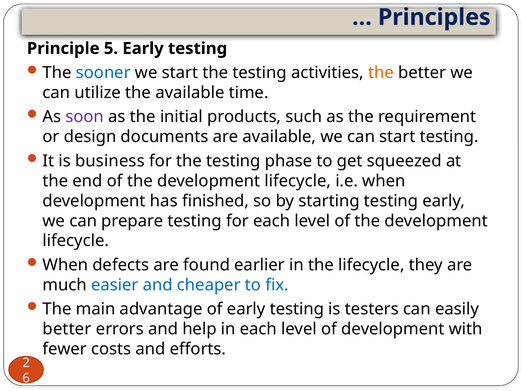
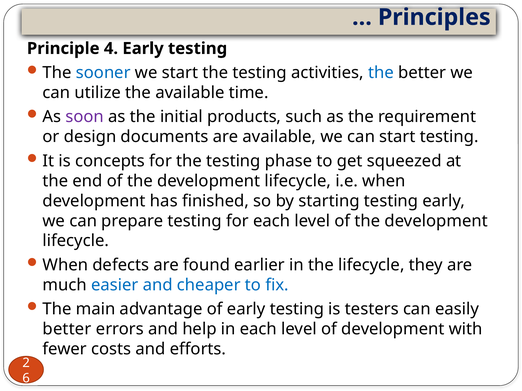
5: 5 -> 4
the at (381, 73) colour: orange -> blue
business: business -> concepts
